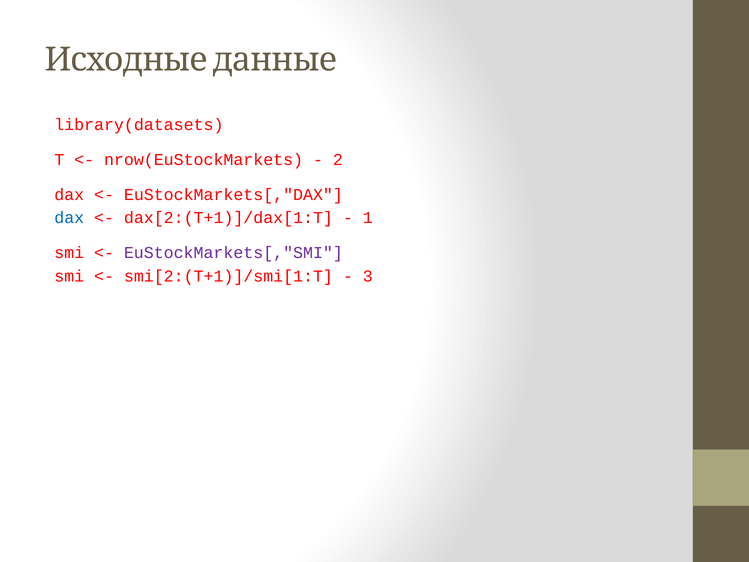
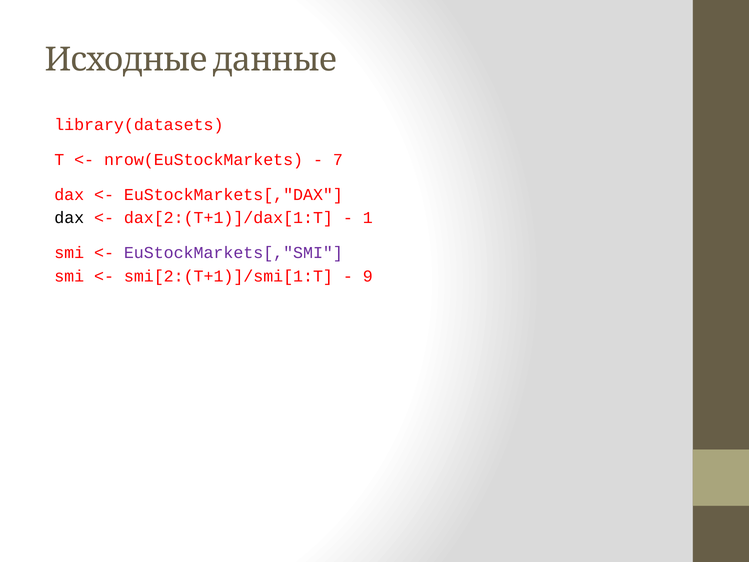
2: 2 -> 7
dax at (69, 218) colour: blue -> black
3: 3 -> 9
